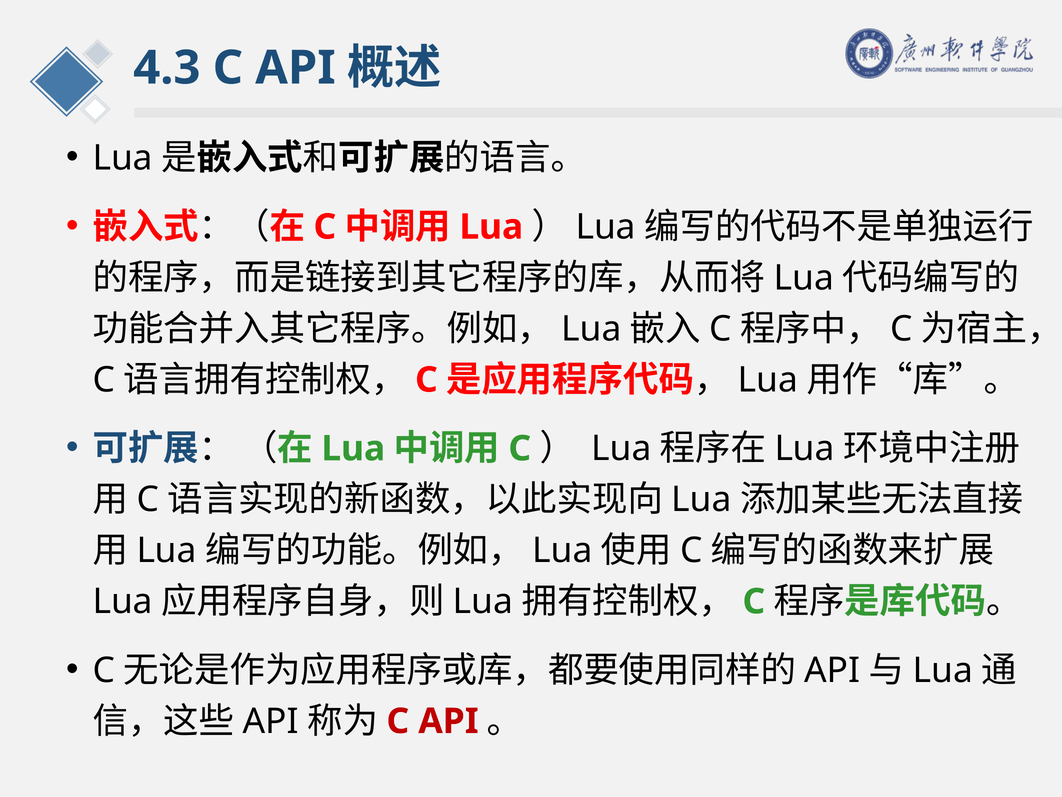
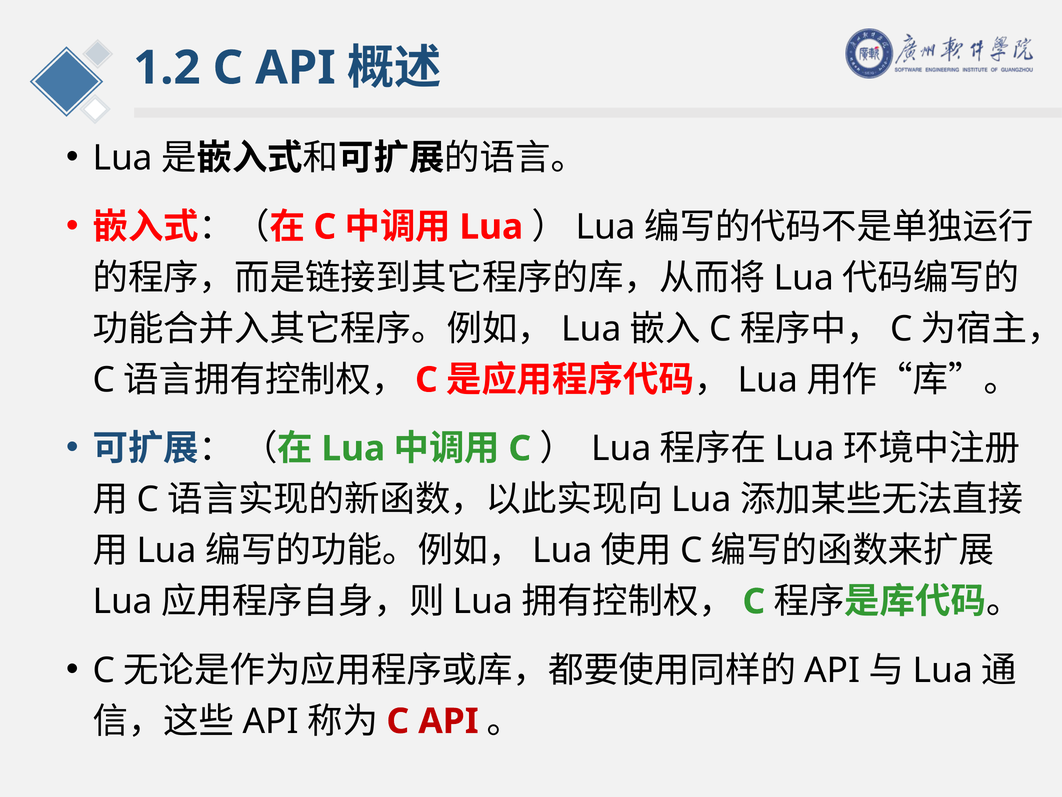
4.3: 4.3 -> 1.2
